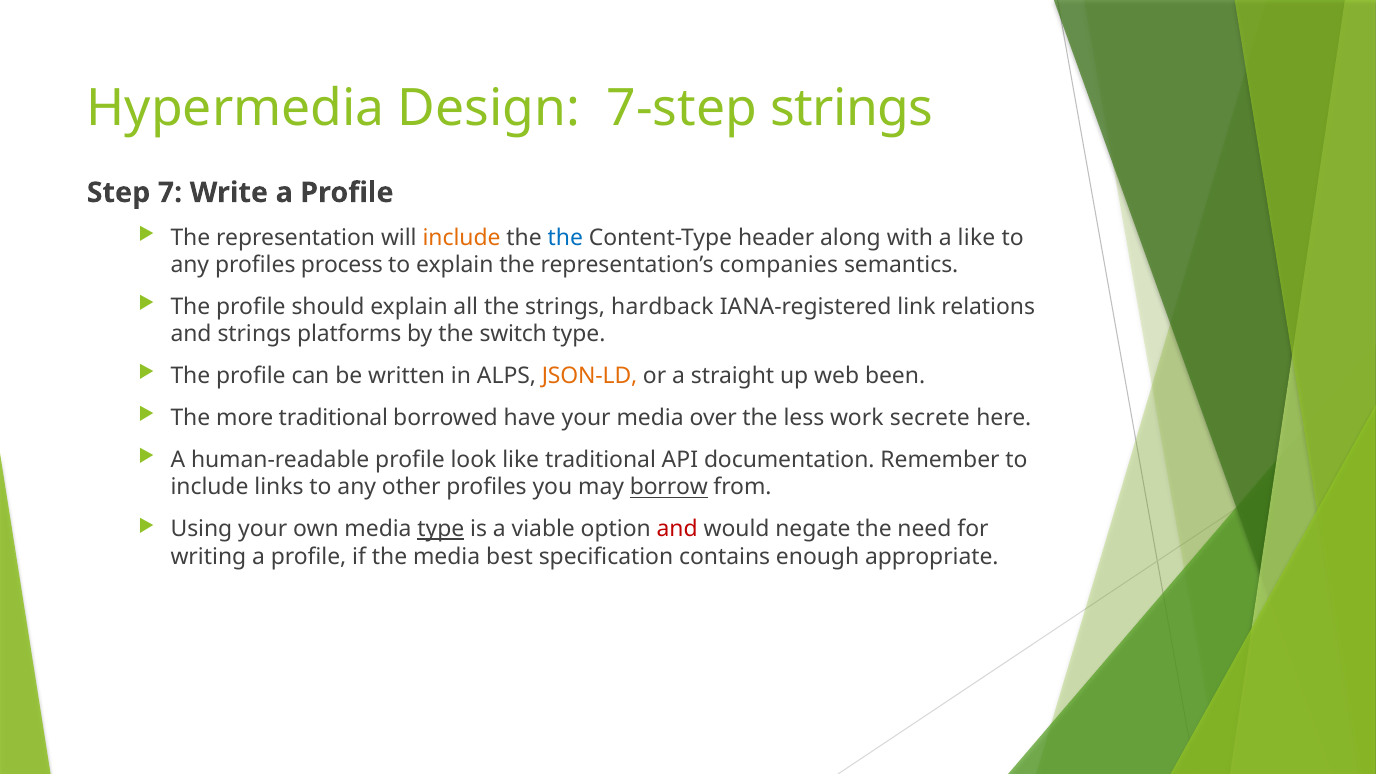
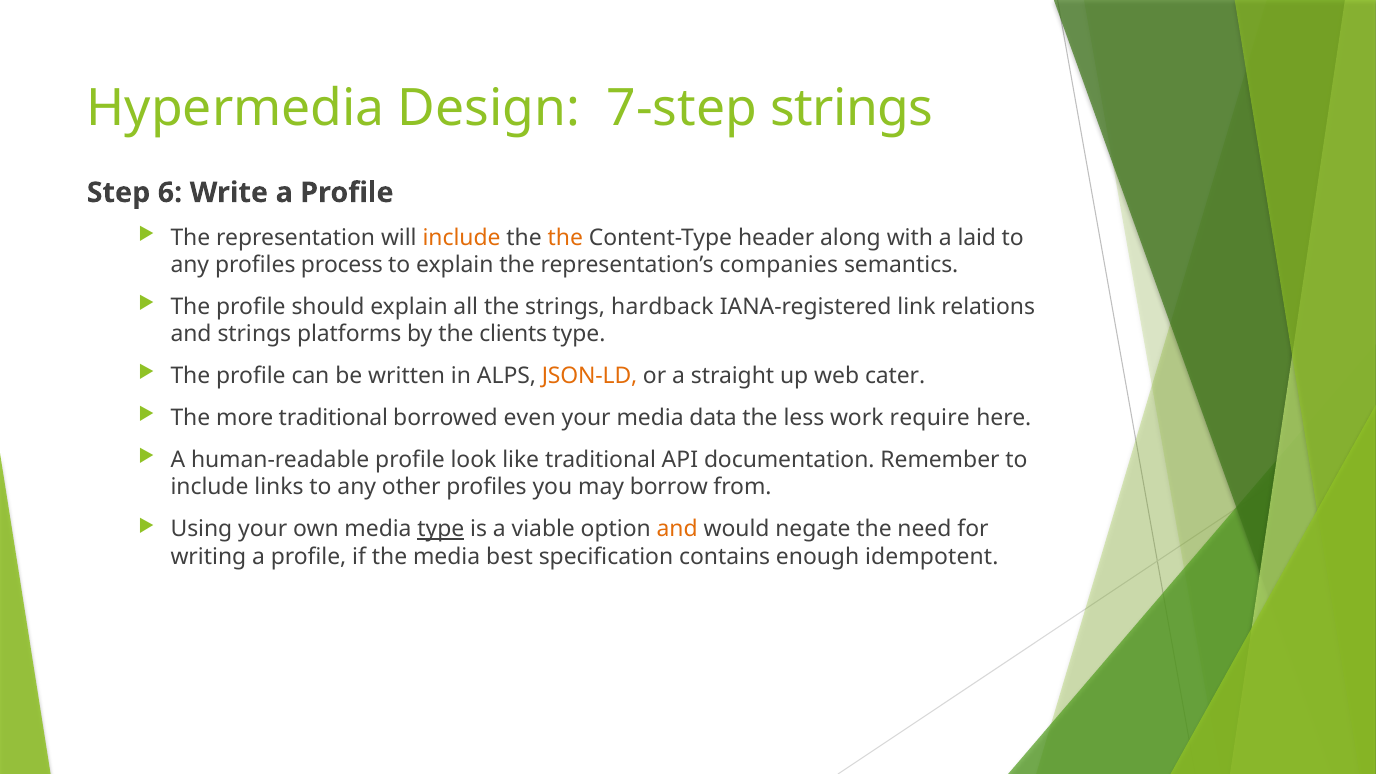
7: 7 -> 6
the at (565, 238) colour: blue -> orange
a like: like -> laid
switch: switch -> clients
been: been -> cater
have: have -> even
over: over -> data
secrete: secrete -> require
borrow underline: present -> none
and at (677, 529) colour: red -> orange
appropriate: appropriate -> idempotent
